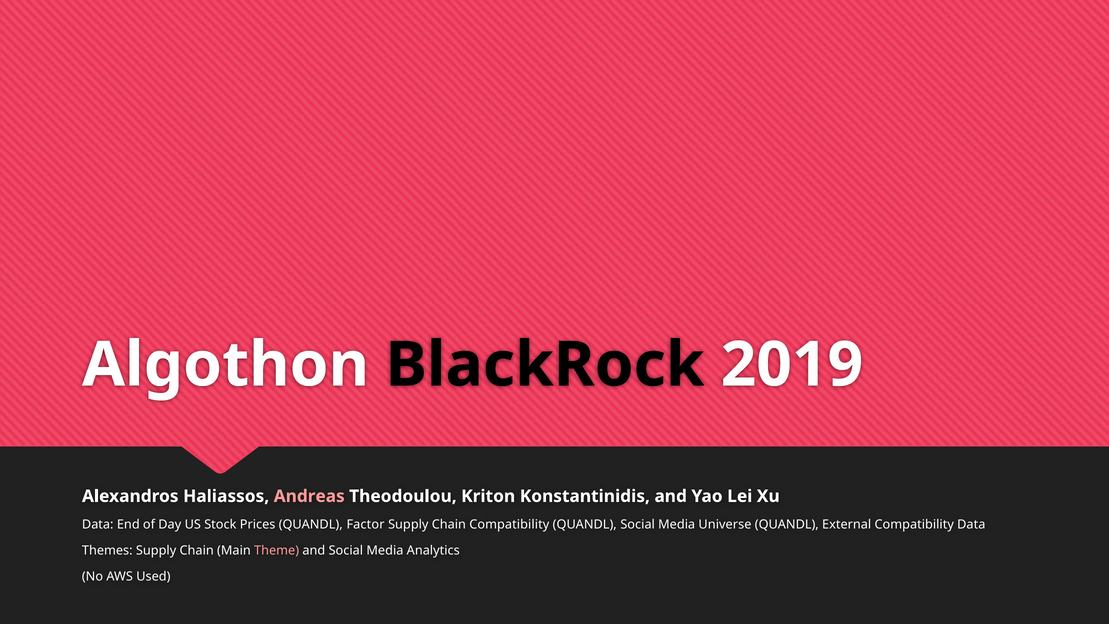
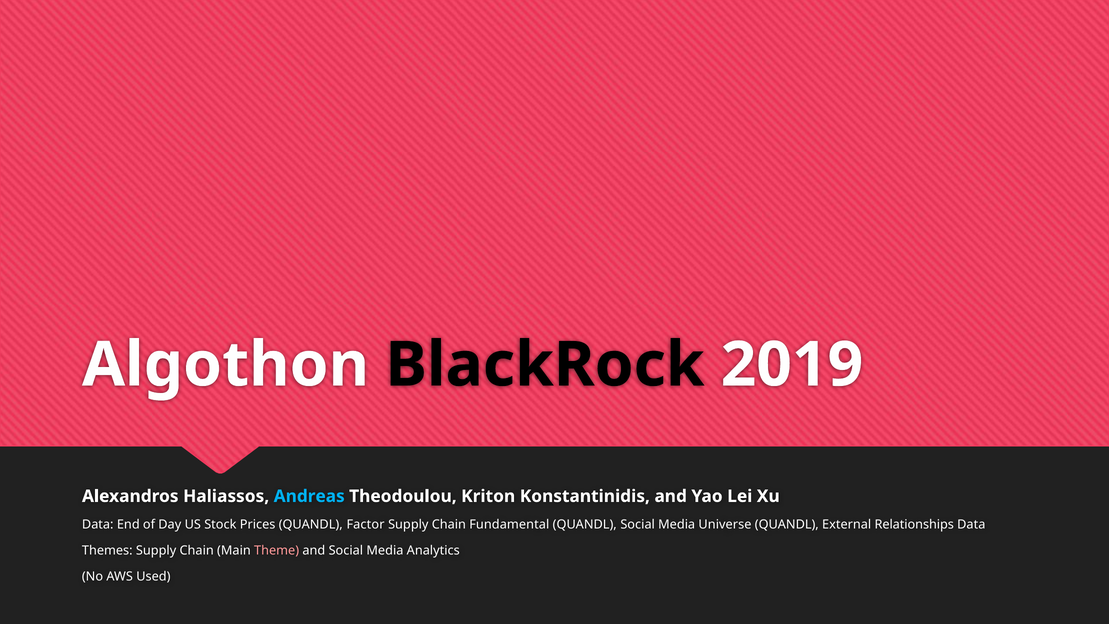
Andreas colour: pink -> light blue
Chain Compatibility: Compatibility -> Fundamental
External Compatibility: Compatibility -> Relationships
